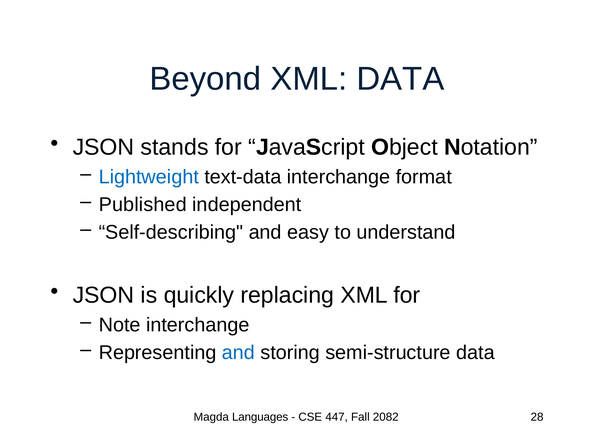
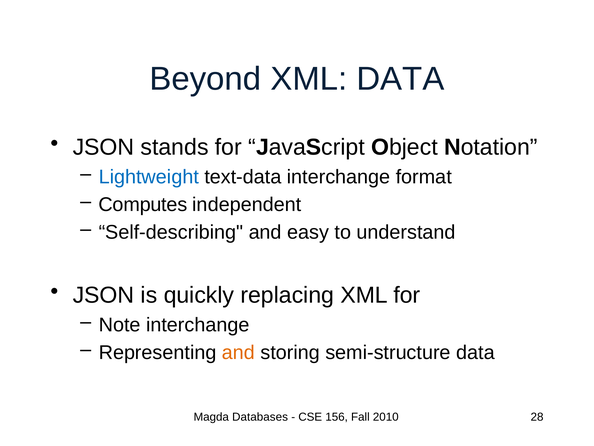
Published: Published -> Computes
and at (238, 352) colour: blue -> orange
Languages: Languages -> Databases
447: 447 -> 156
2082: 2082 -> 2010
